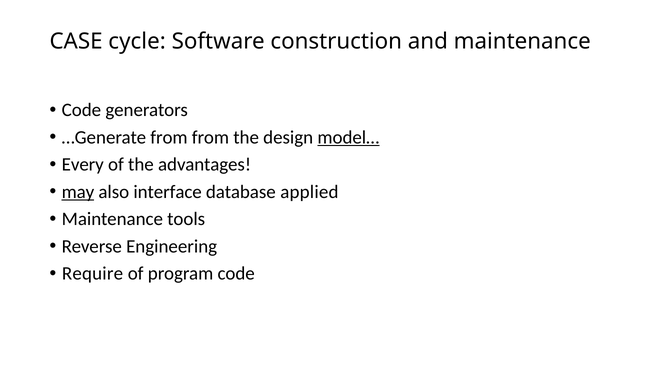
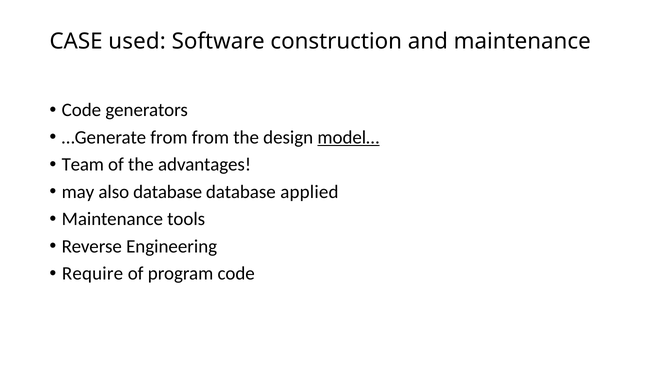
cycle: cycle -> used
Every: Every -> Team
may underline: present -> none
also interface: interface -> database
